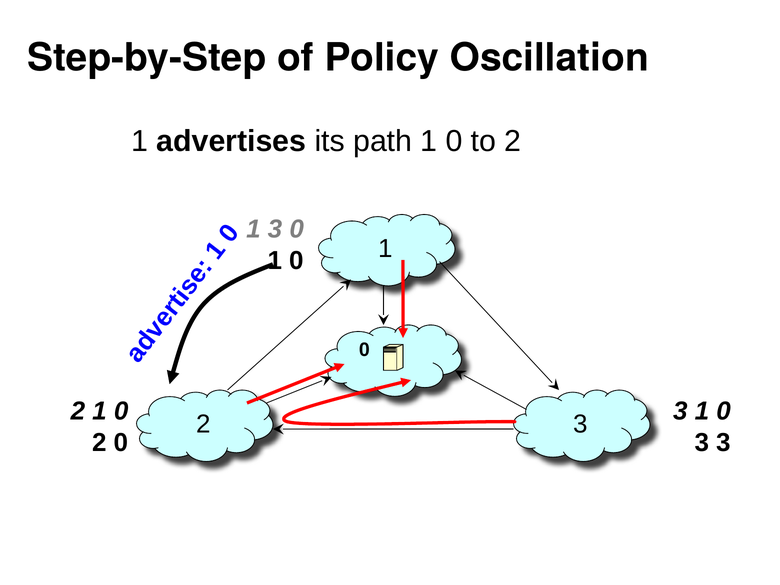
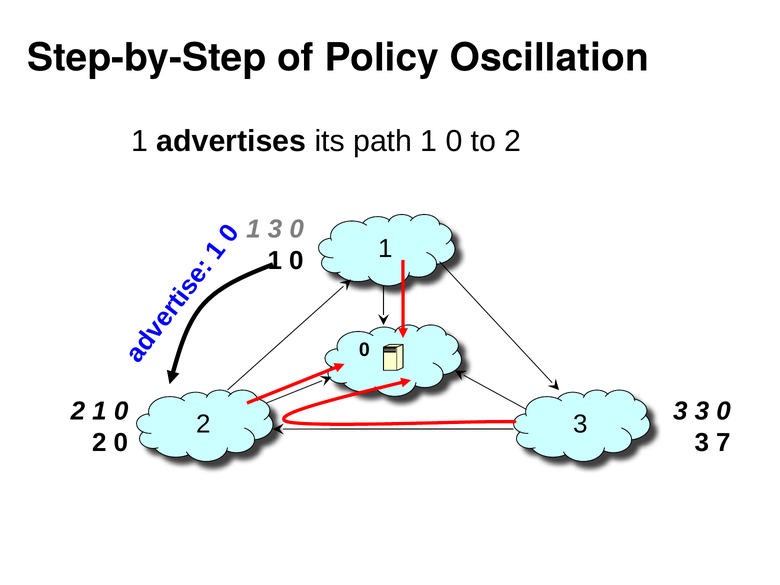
1 at (702, 411): 1 -> 3
3 3: 3 -> 7
